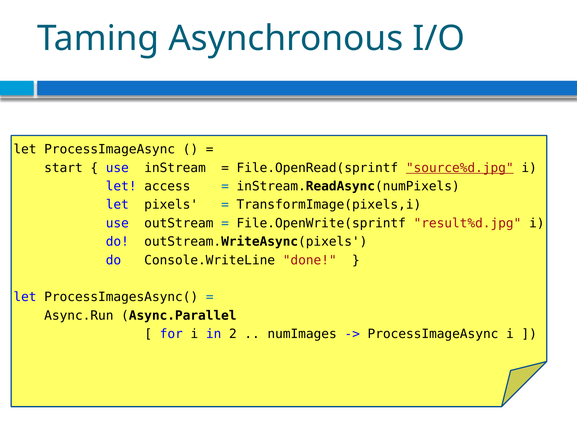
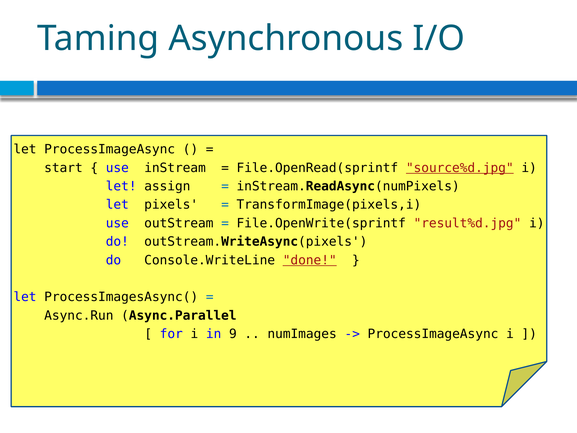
access: access -> assign
done underline: none -> present
2: 2 -> 9
